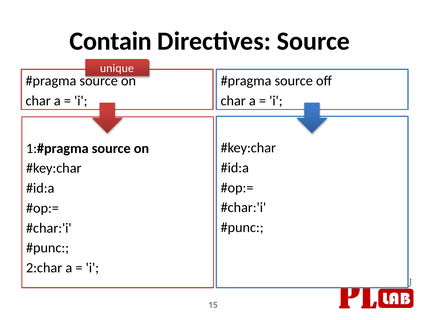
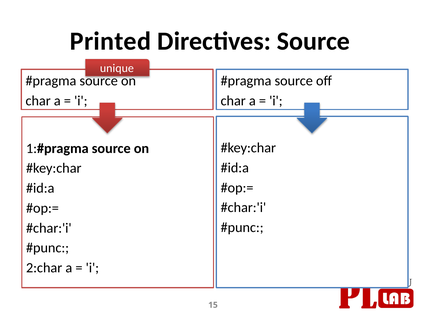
Contain: Contain -> Printed
